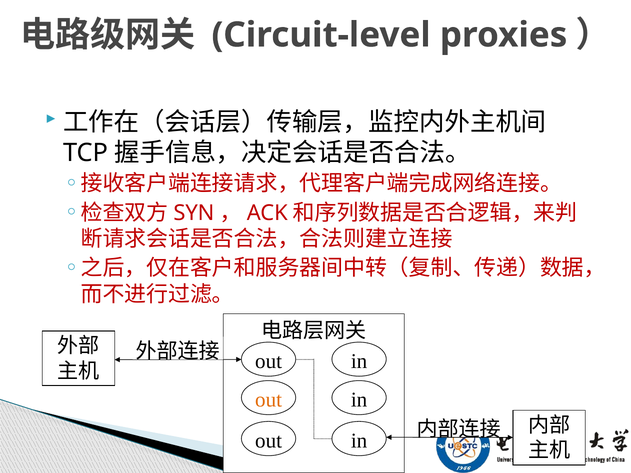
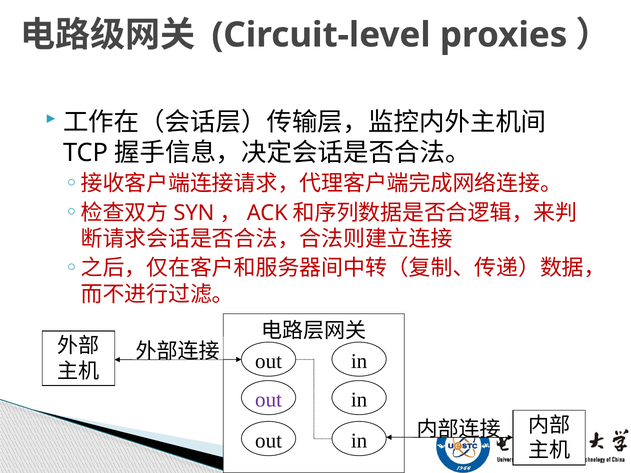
out at (269, 400) colour: orange -> purple
